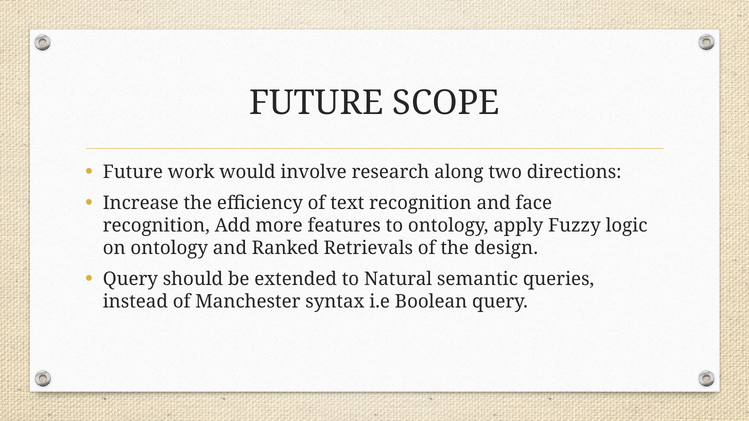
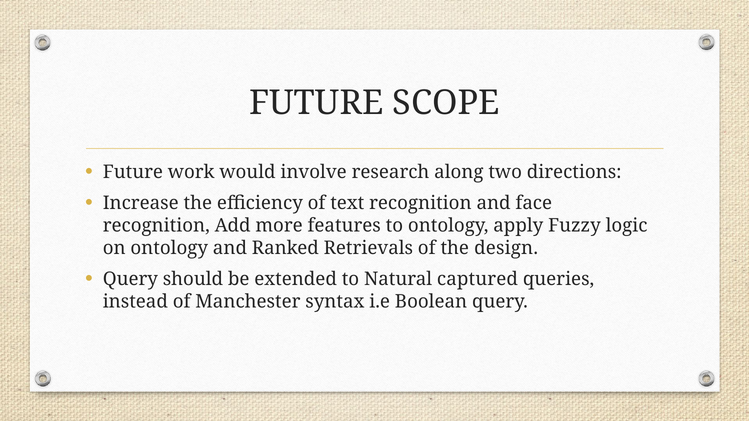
semantic: semantic -> captured
